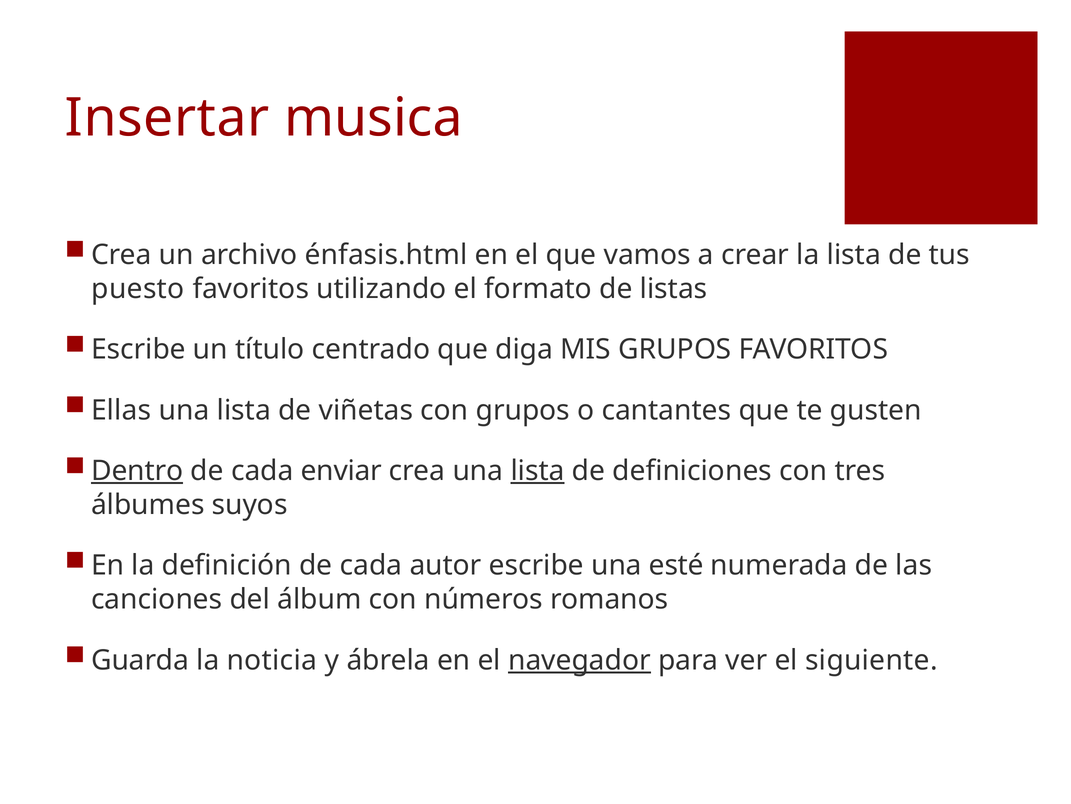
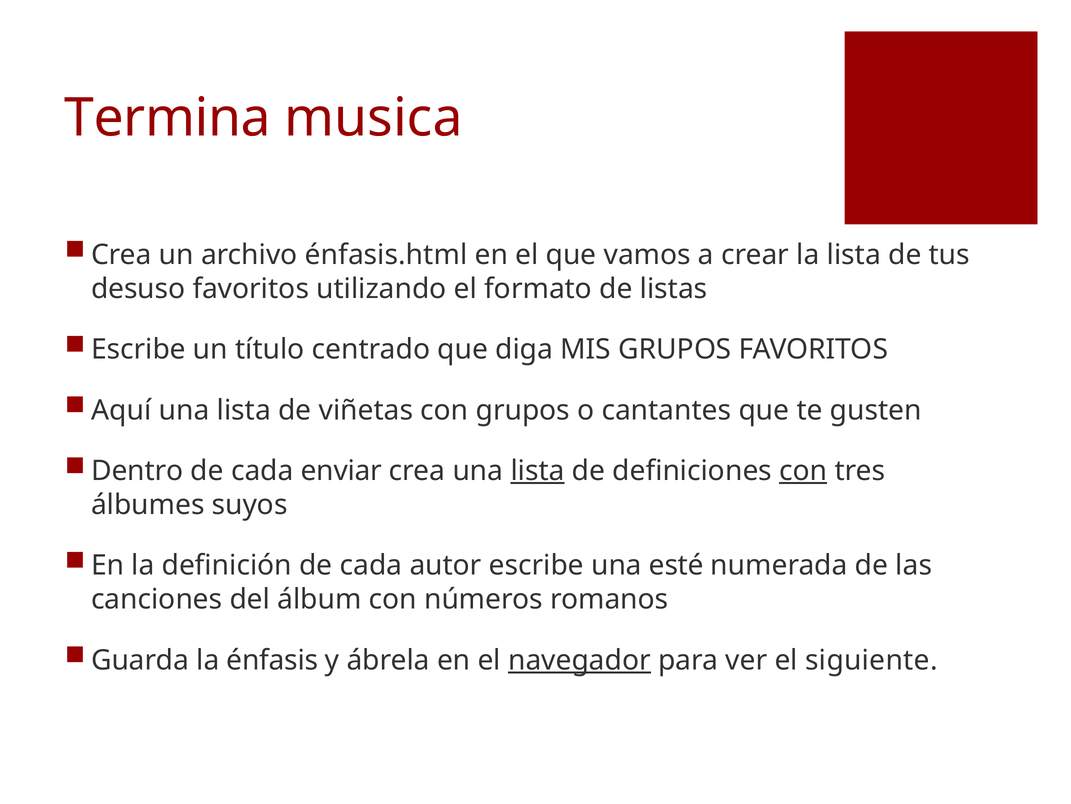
Insertar: Insertar -> Termina
puesto: puesto -> desuso
Ellas: Ellas -> Aquí
Dentro underline: present -> none
con at (803, 470) underline: none -> present
noticia: noticia -> énfasis
